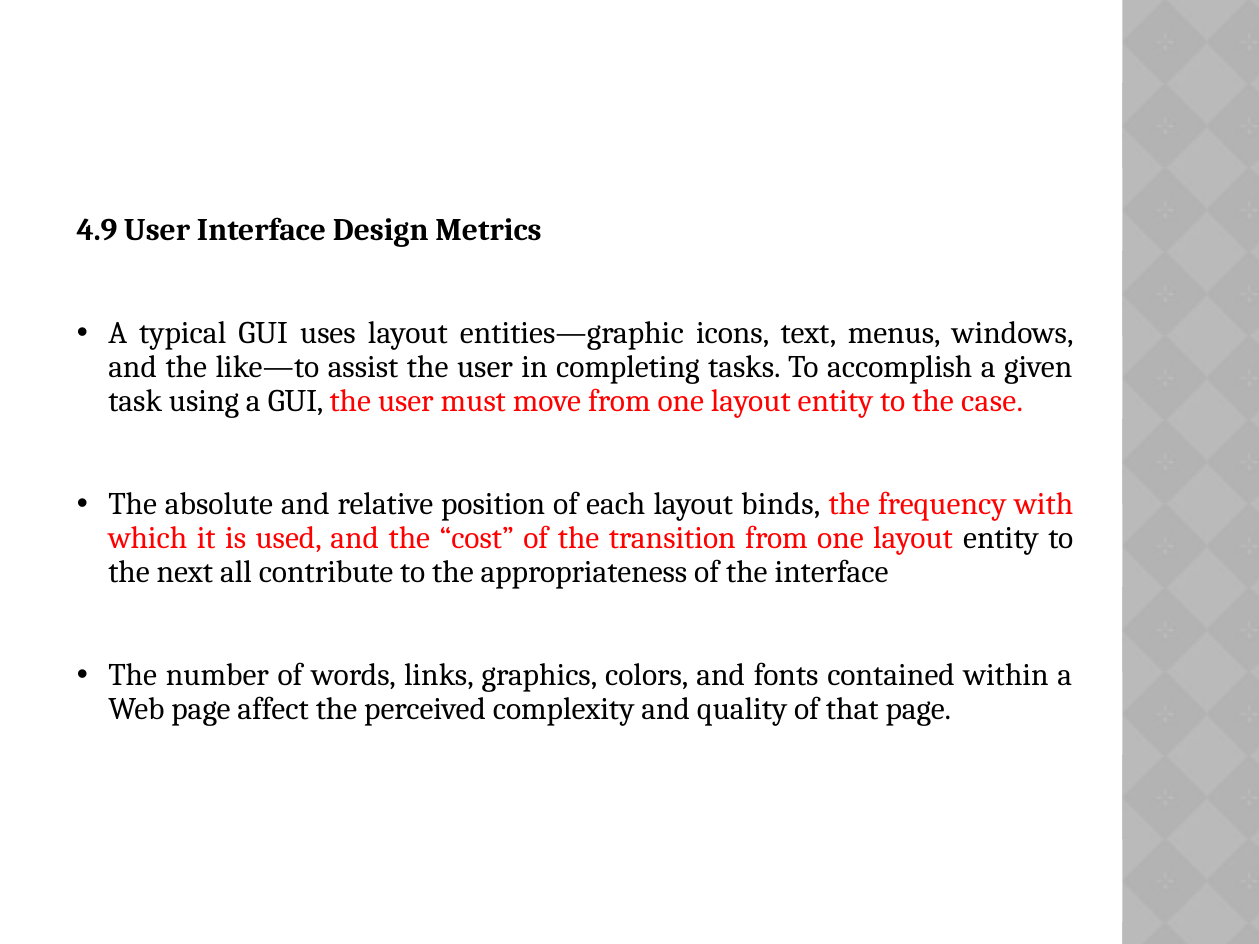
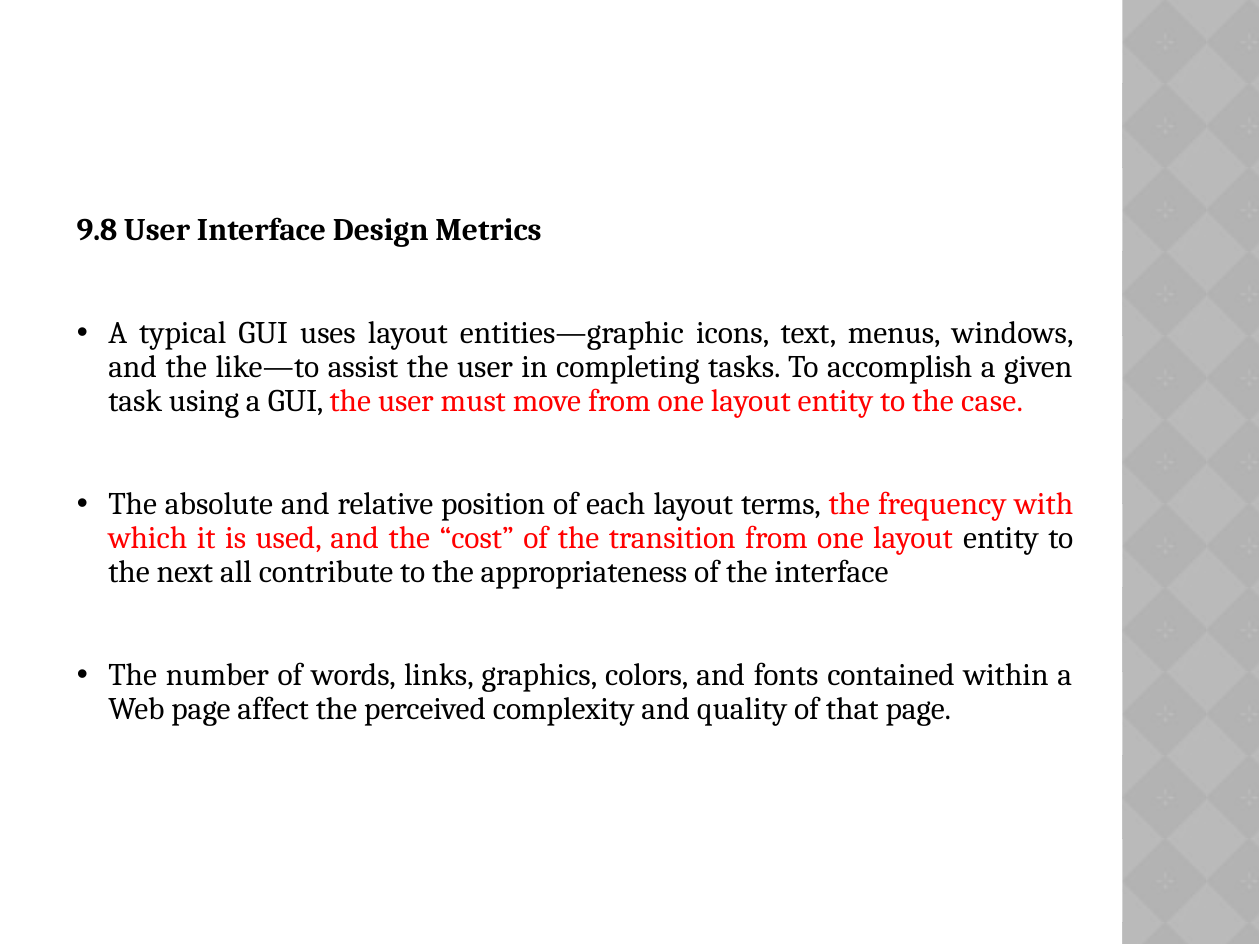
4.9: 4.9 -> 9.8
binds: binds -> terms
